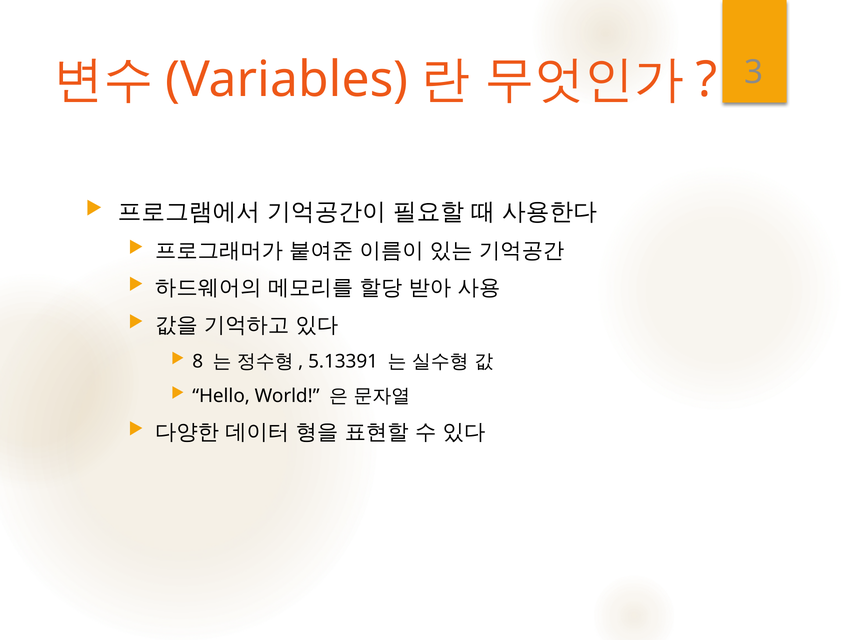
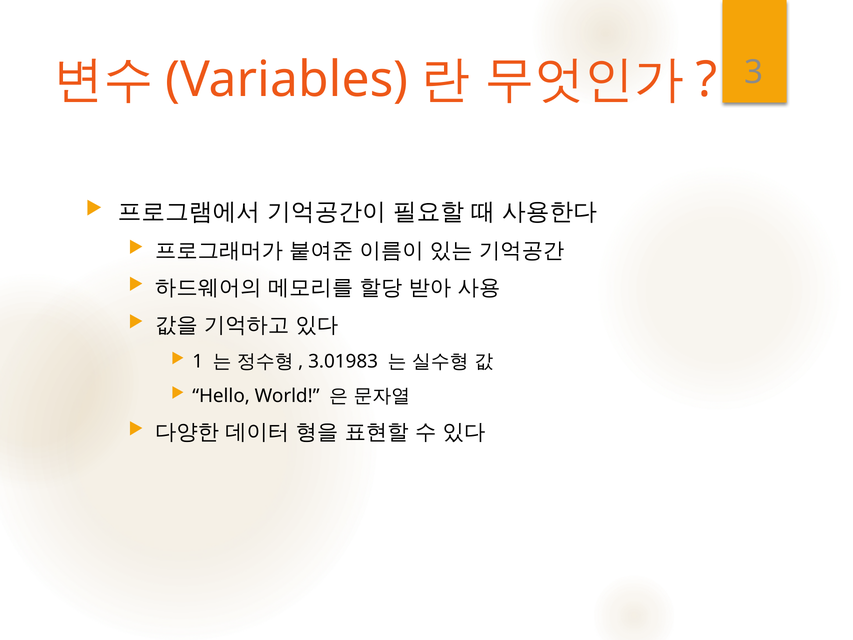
8: 8 -> 1
5.13391: 5.13391 -> 3.01983
